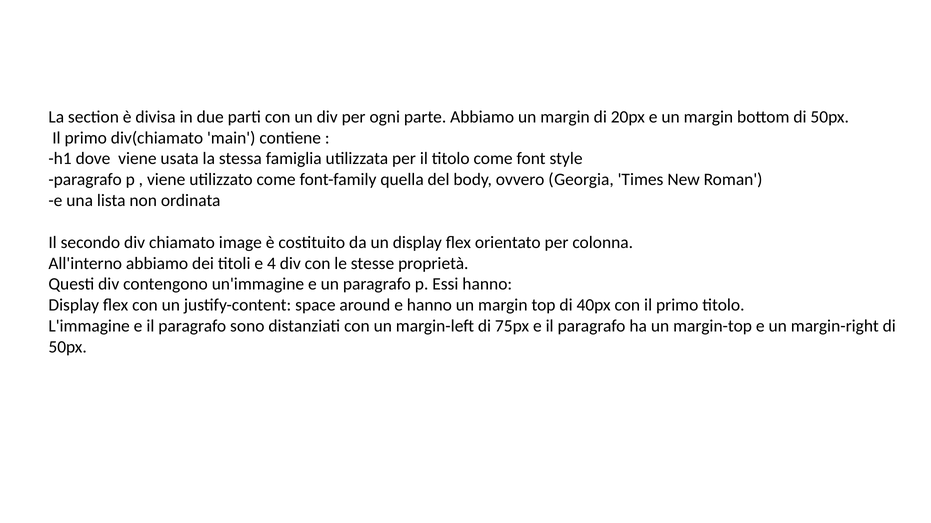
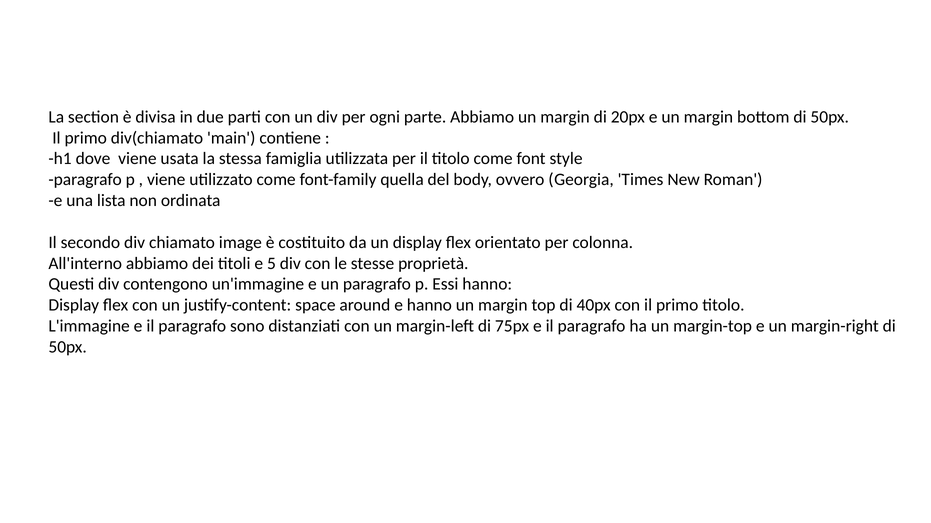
4: 4 -> 5
